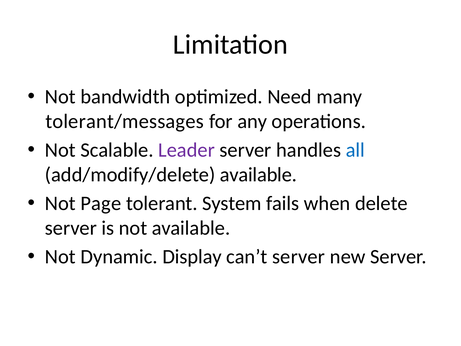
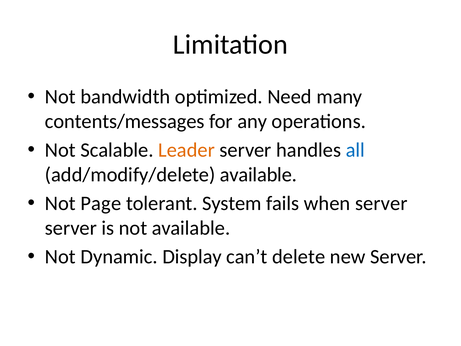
tolerant/messages: tolerant/messages -> contents/messages
Leader colour: purple -> orange
when delete: delete -> server
can’t server: server -> delete
